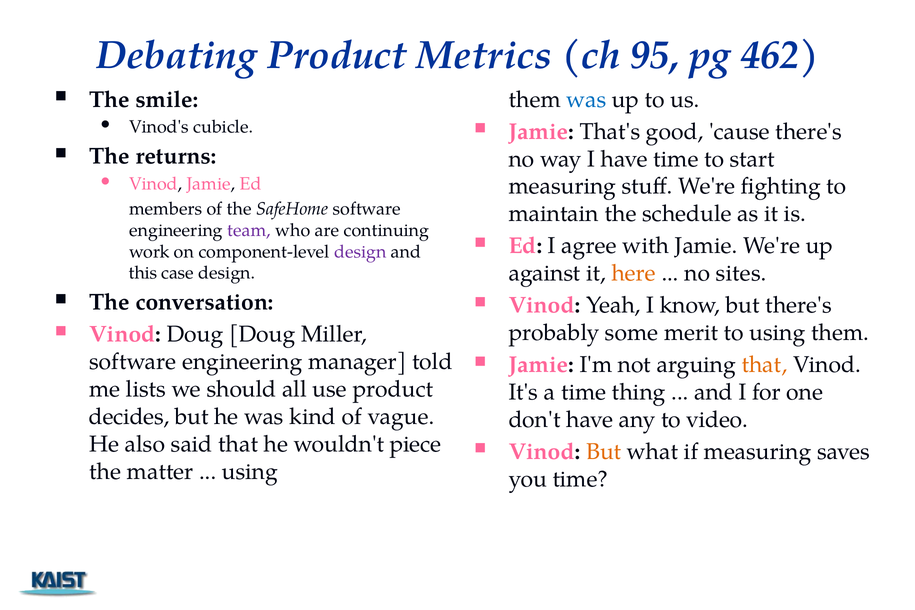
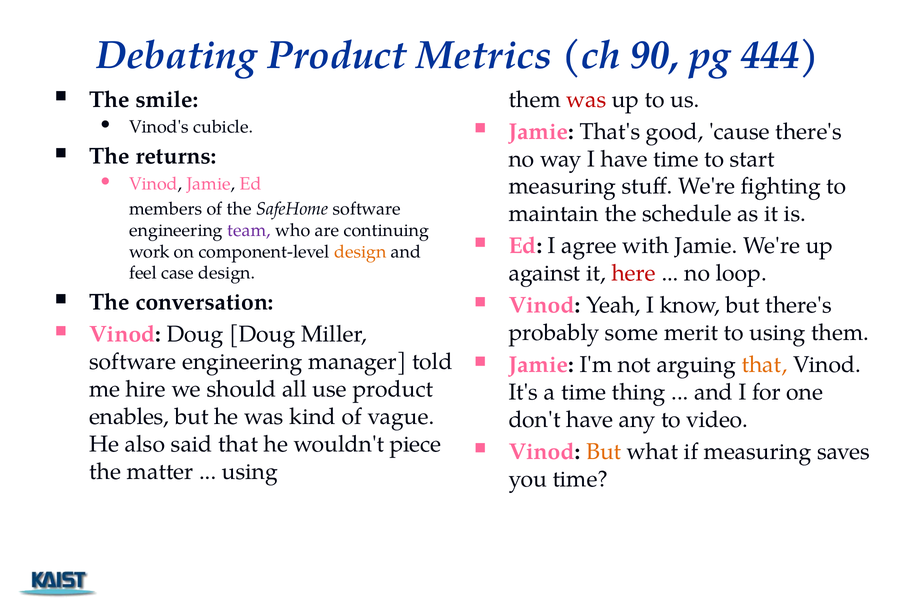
95: 95 -> 90
462: 462 -> 444
was at (586, 99) colour: blue -> red
design at (360, 252) colour: purple -> orange
here colour: orange -> red
sites: sites -> loop
this: this -> feel
lists: lists -> hire
decides: decides -> enables
